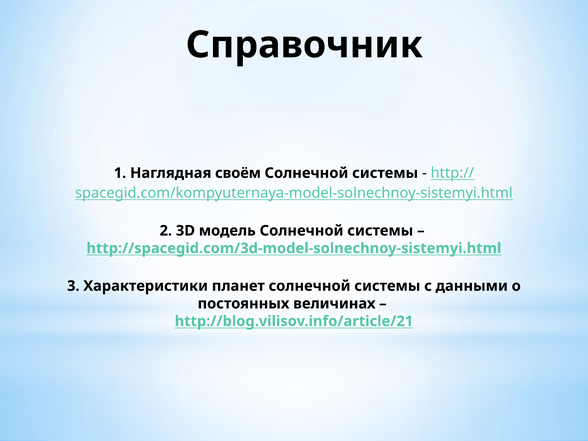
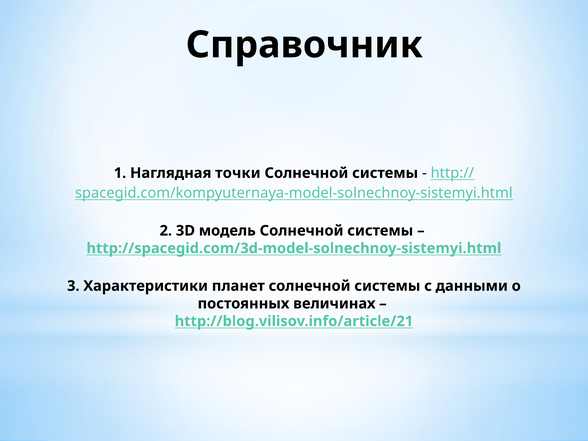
своём: своём -> точки
